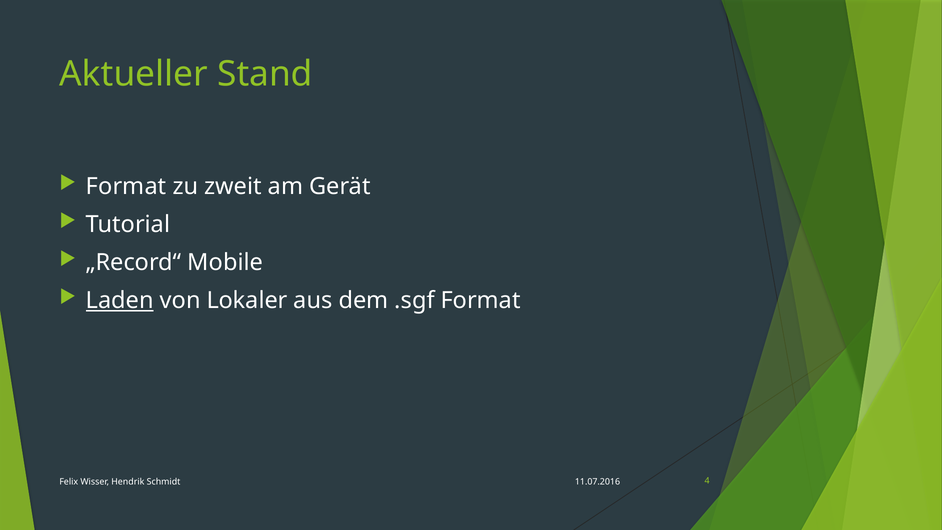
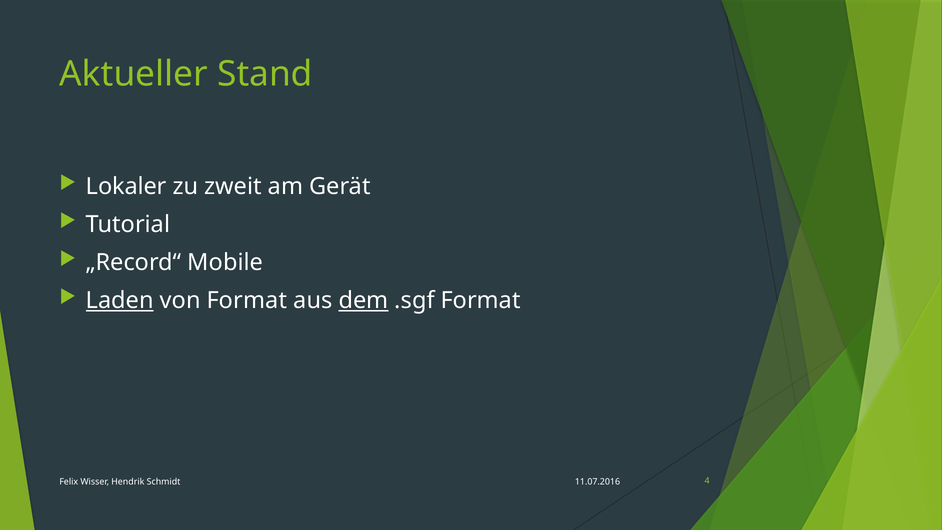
Format at (126, 186): Format -> Lokaler
von Lokaler: Lokaler -> Format
dem underline: none -> present
